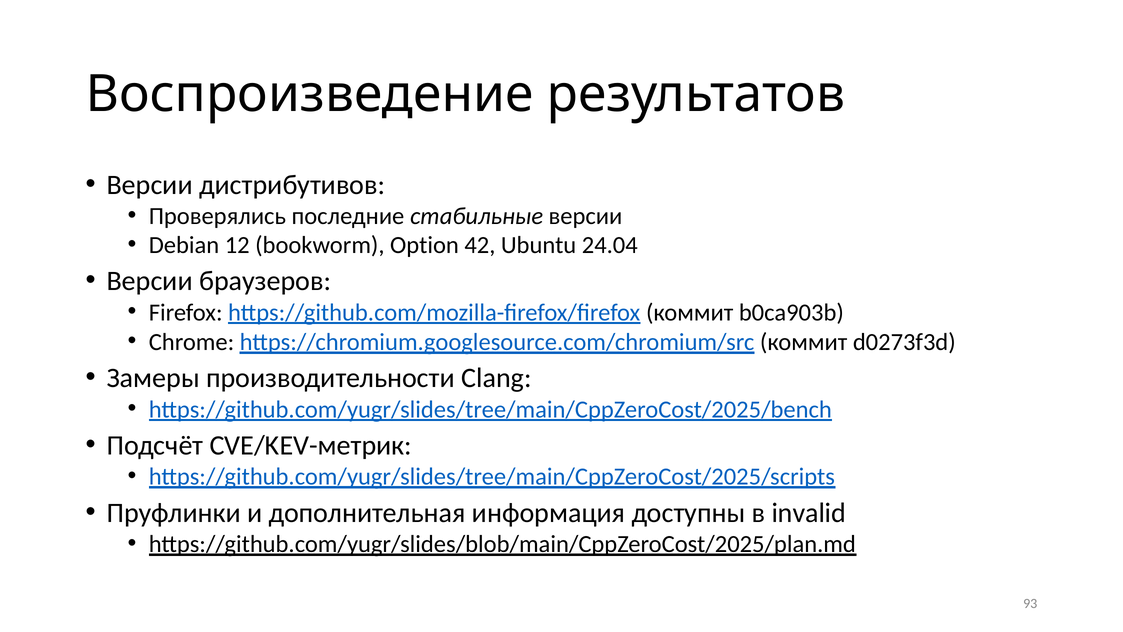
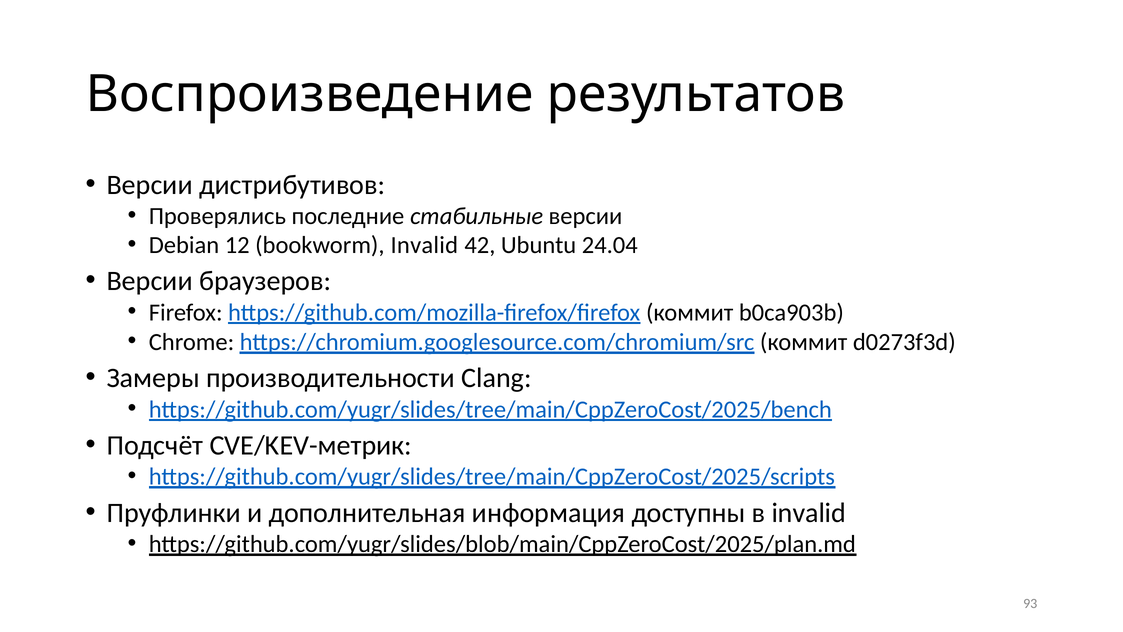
bookworm Option: Option -> Invalid
